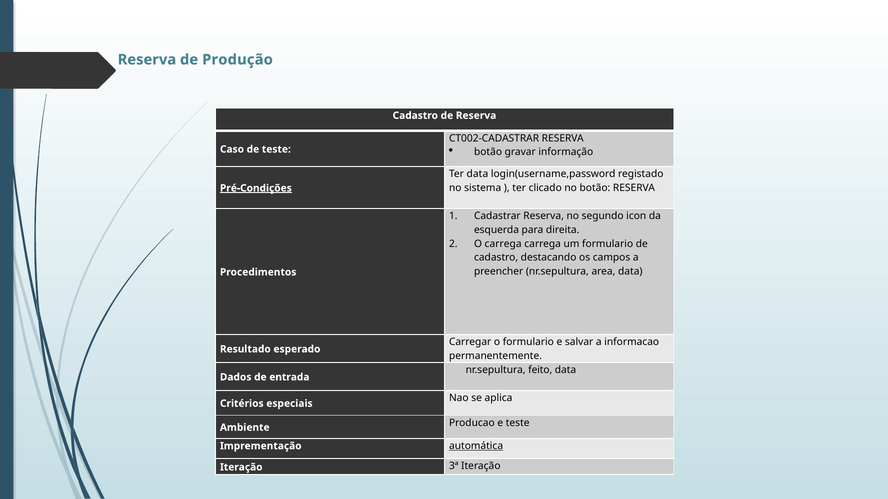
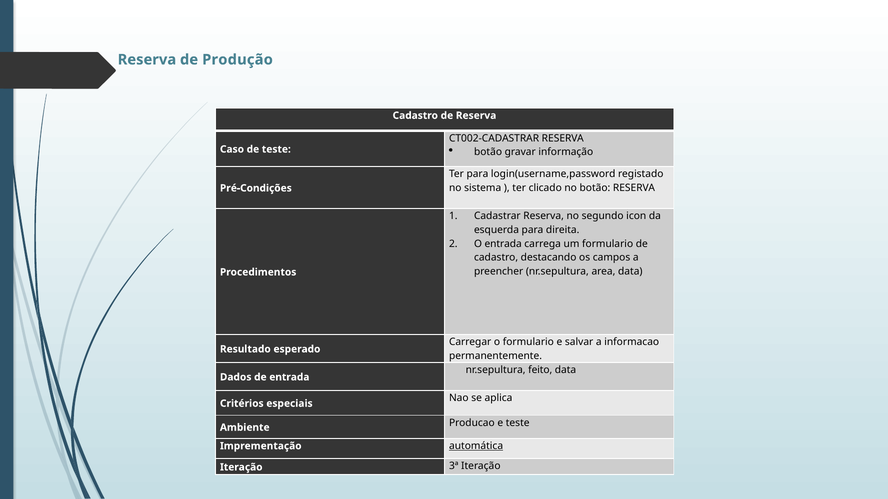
Ter data: data -> para
Pré-Condições underline: present -> none
O carrega: carrega -> entrada
